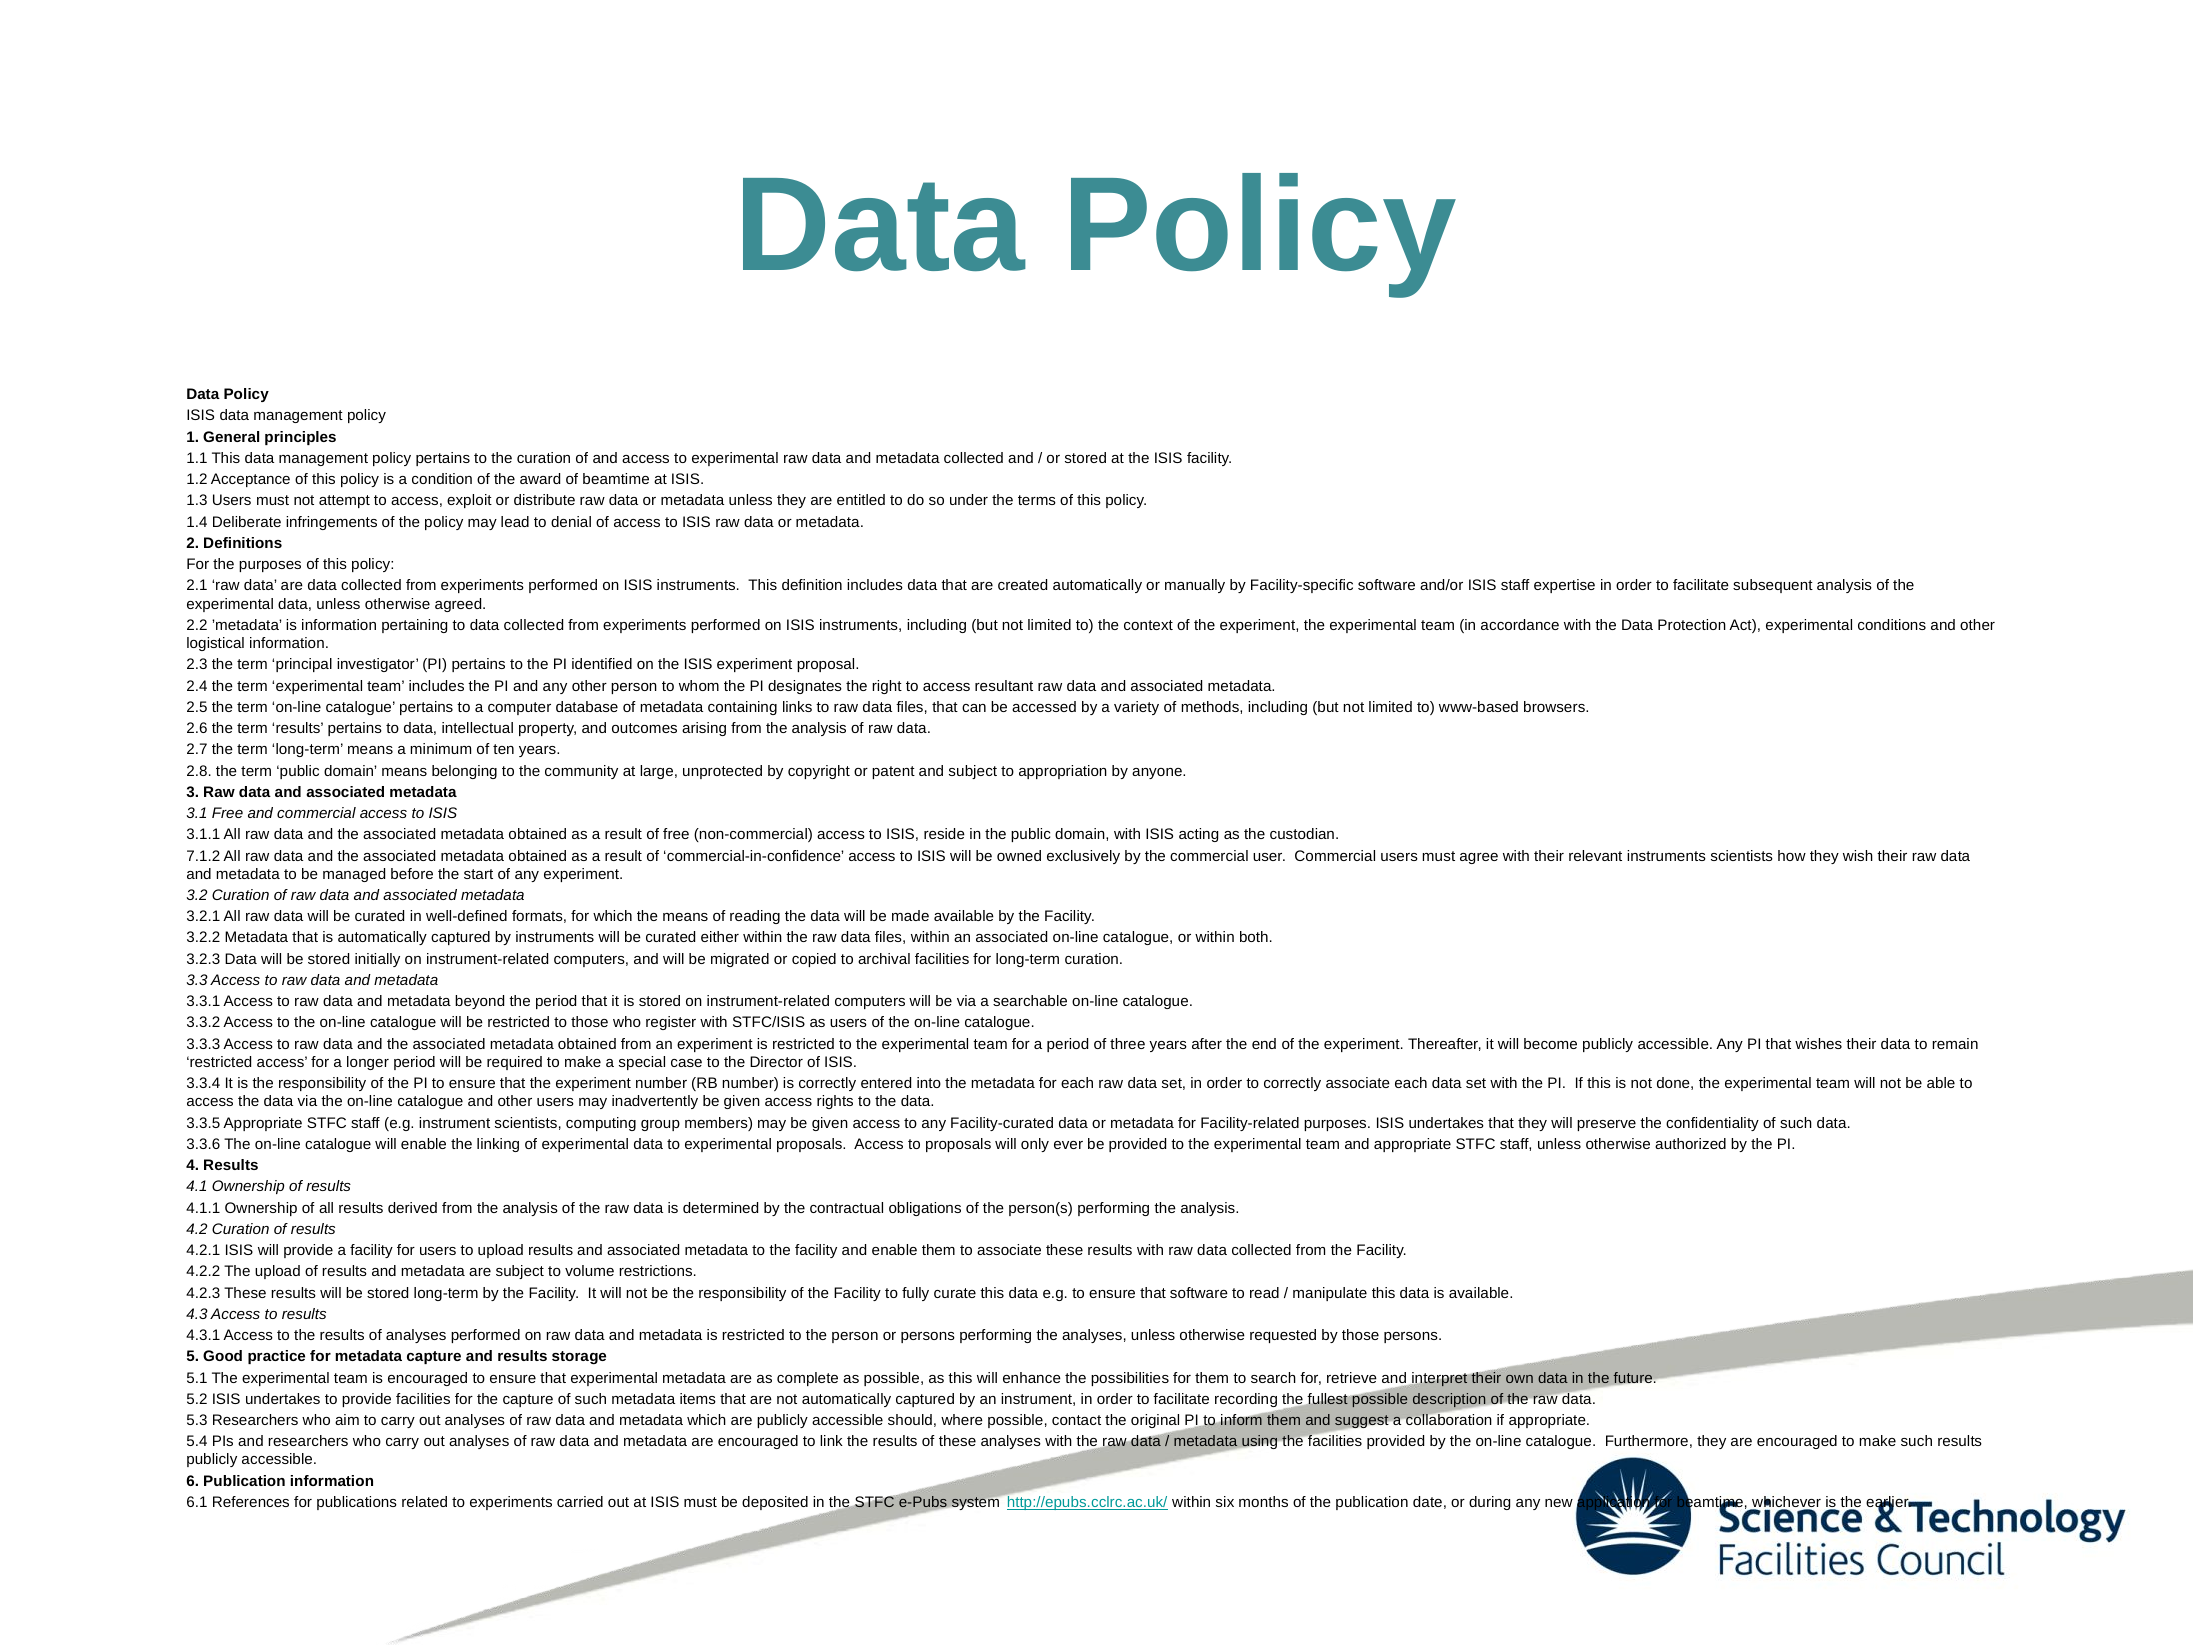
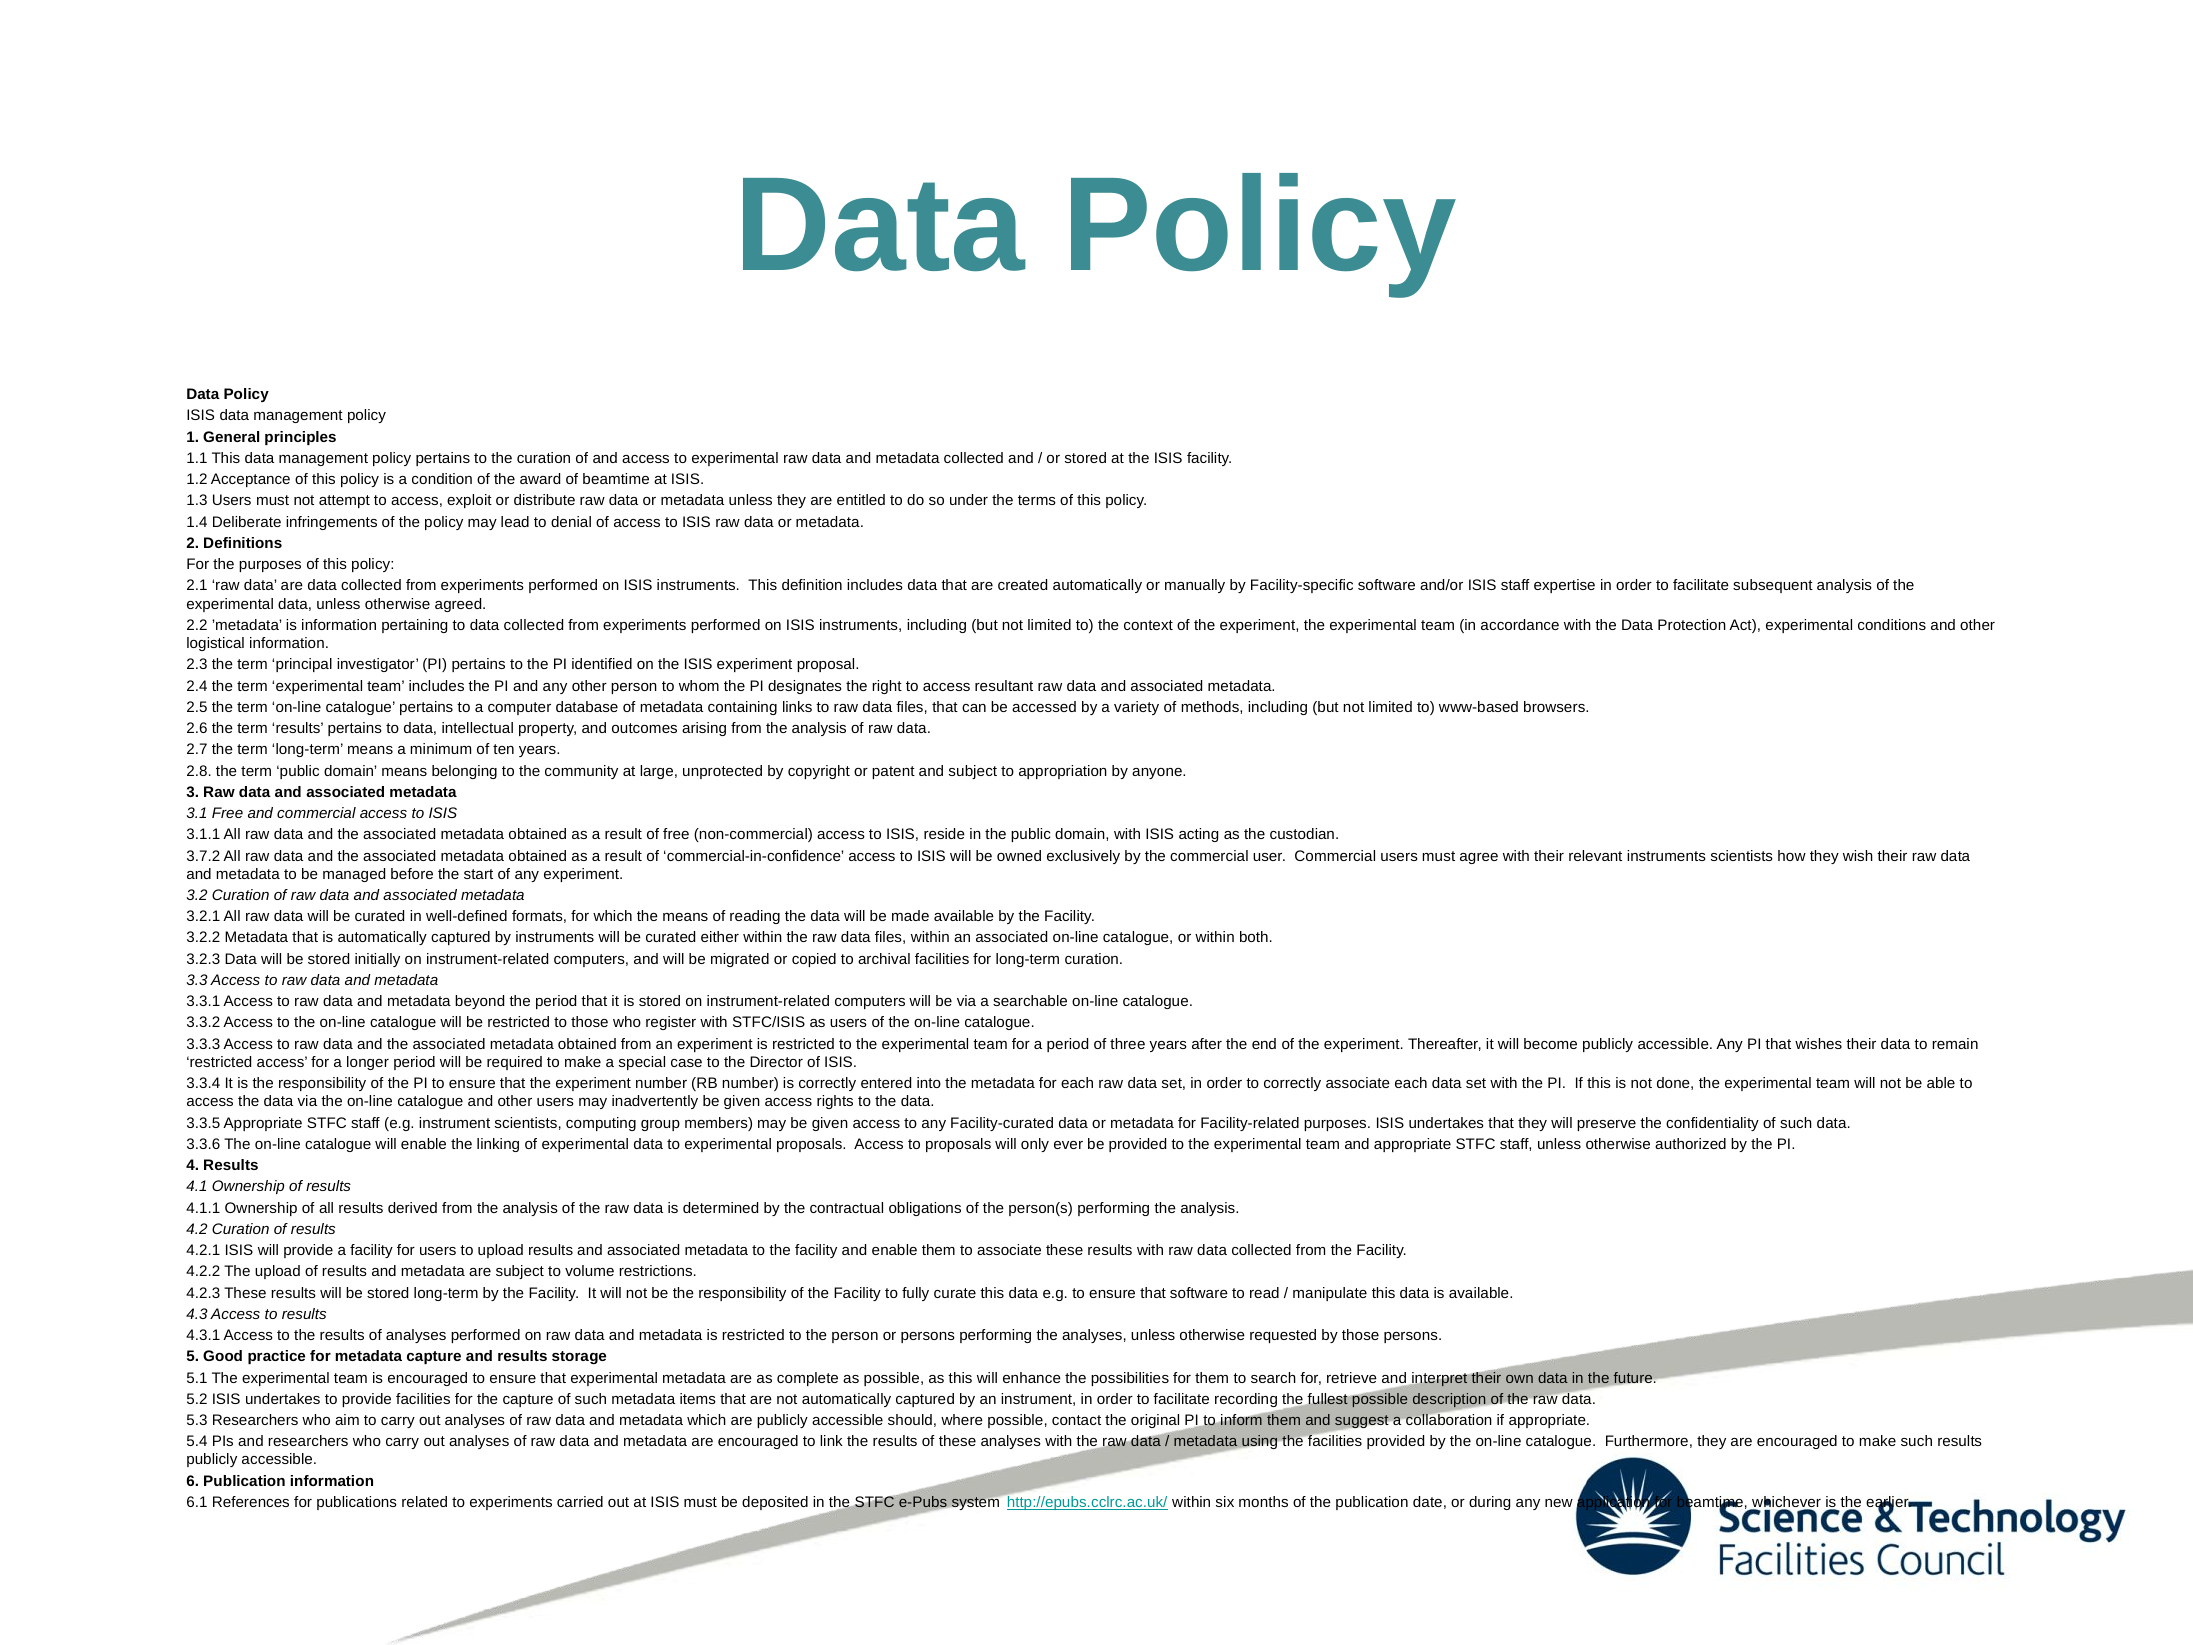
7.1.2: 7.1.2 -> 3.7.2
